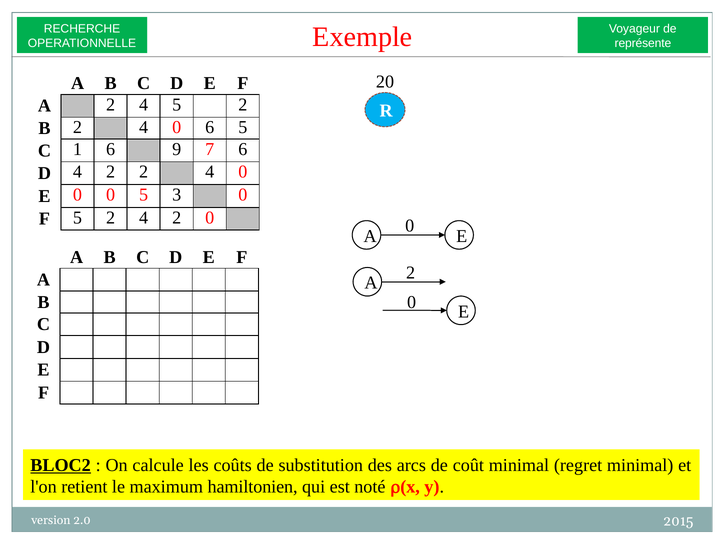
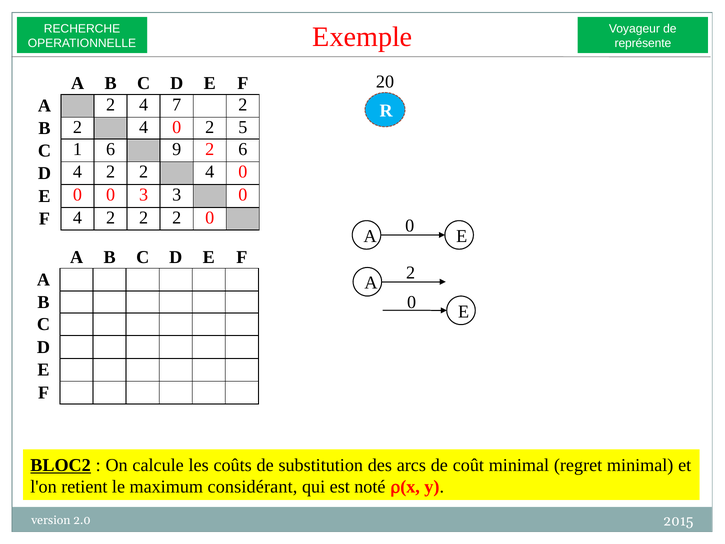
4 5: 5 -> 7
4 0 6: 6 -> 2
9 7: 7 -> 2
0 5: 5 -> 3
F 5: 5 -> 4
4 at (144, 217): 4 -> 2
hamiltonien: hamiltonien -> considérant
